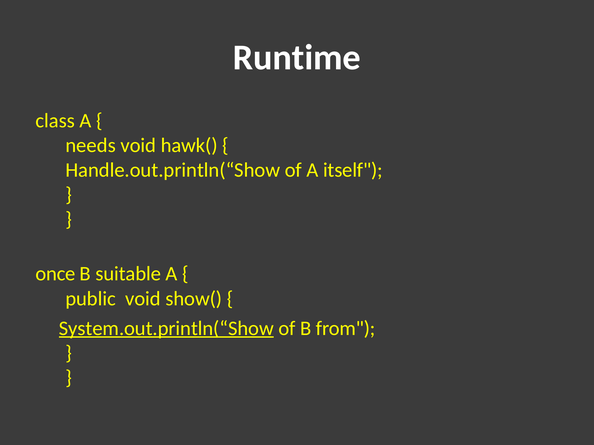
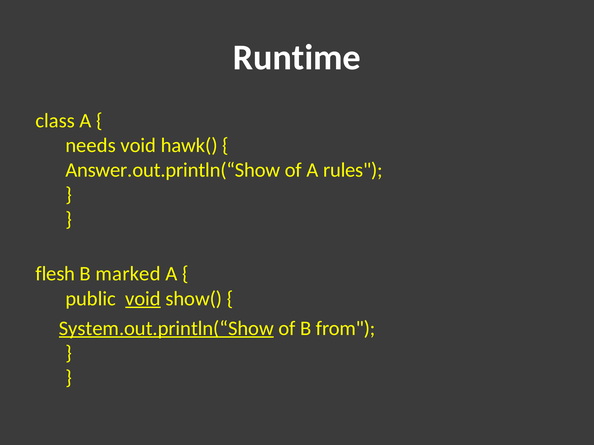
Handle.out.println(“Show: Handle.out.println(“Show -> Answer.out.println(“Show
itself: itself -> rules
once: once -> flesh
suitable: suitable -> marked
void at (143, 299) underline: none -> present
